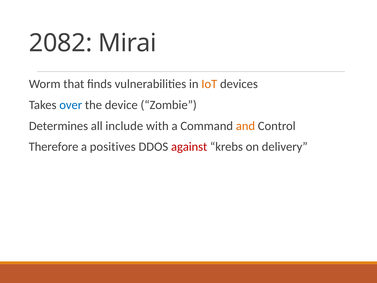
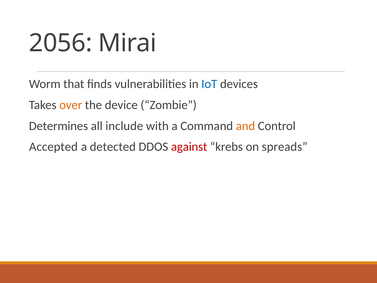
2082: 2082 -> 2056
IoT colour: orange -> blue
over colour: blue -> orange
Therefore: Therefore -> Accepted
positives: positives -> detected
delivery: delivery -> spreads
